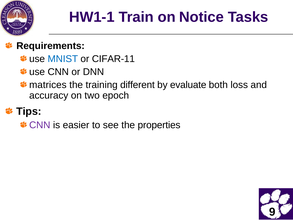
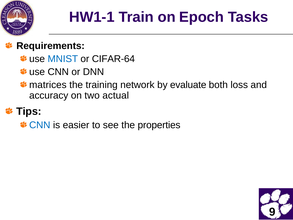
Notice: Notice -> Epoch
CIFAR-11: CIFAR-11 -> CIFAR-64
different: different -> network
epoch: epoch -> actual
CNN at (40, 125) colour: purple -> blue
